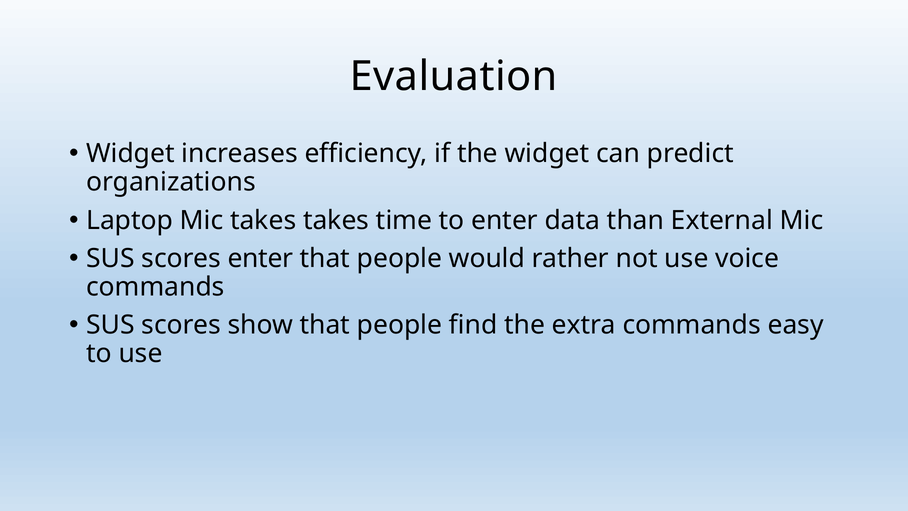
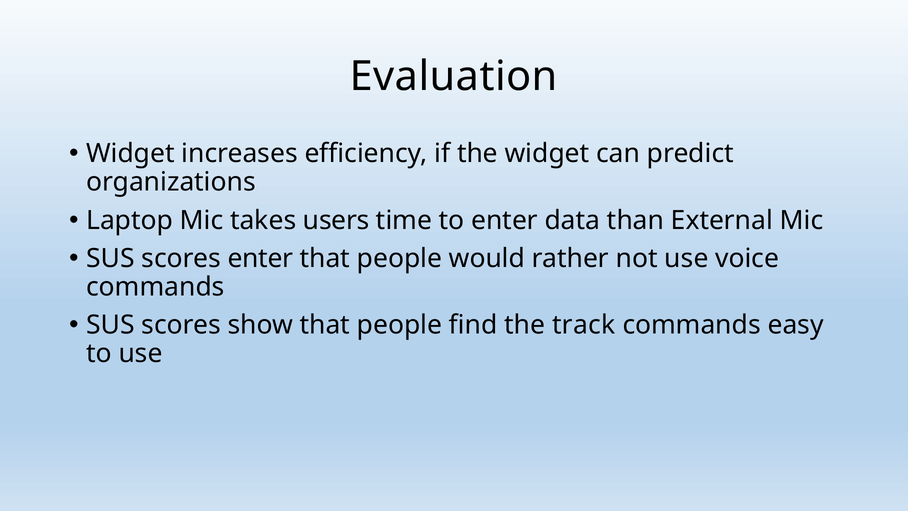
takes takes: takes -> users
extra: extra -> track
